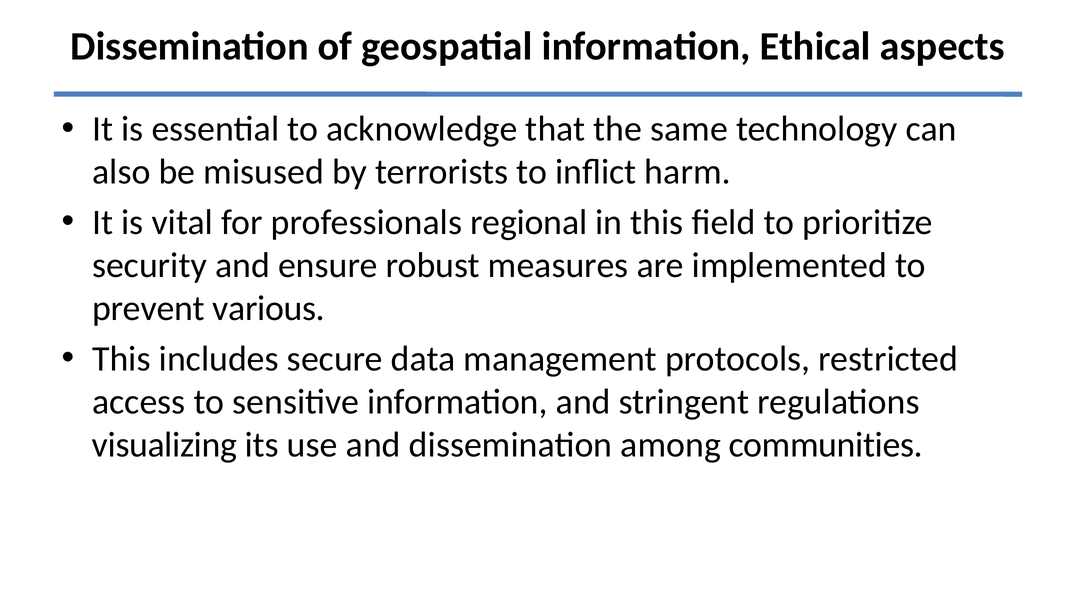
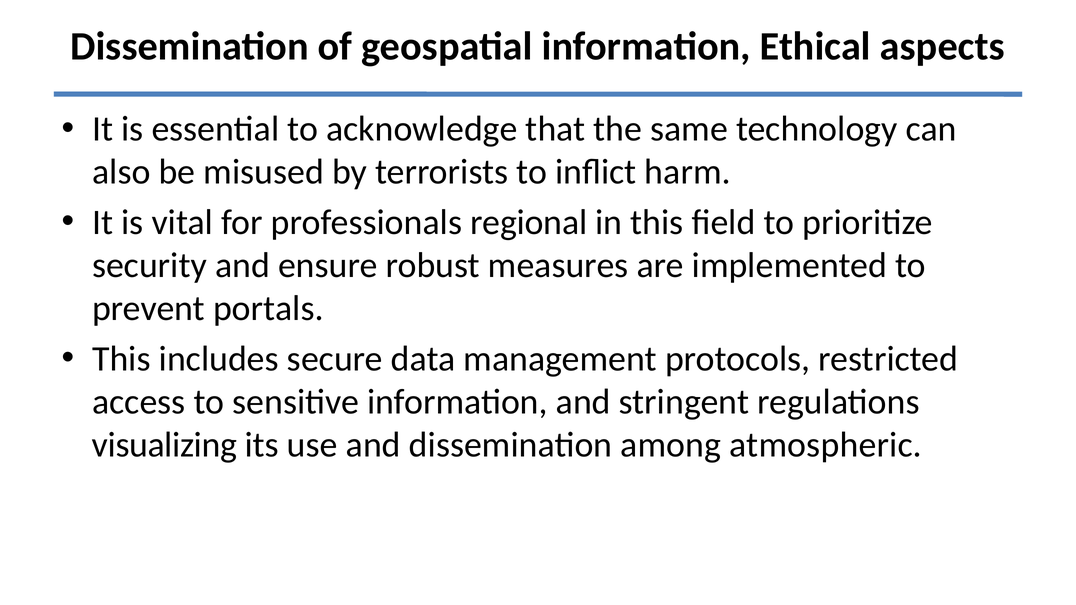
various: various -> portals
communities: communities -> atmospheric
